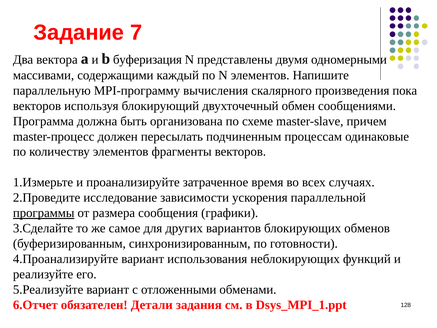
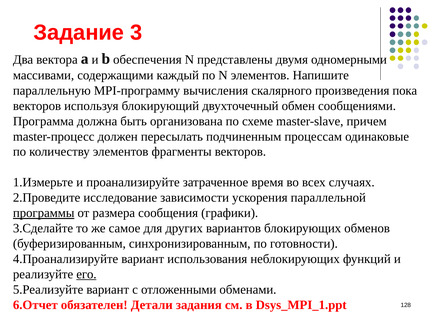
7: 7 -> 3
буферизация: буферизация -> обеспечения
его underline: none -> present
